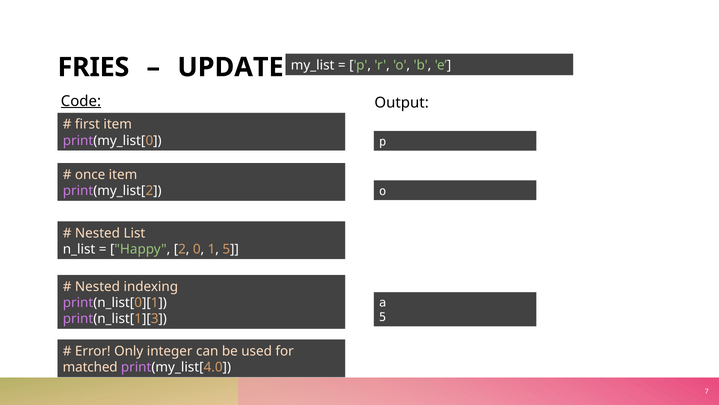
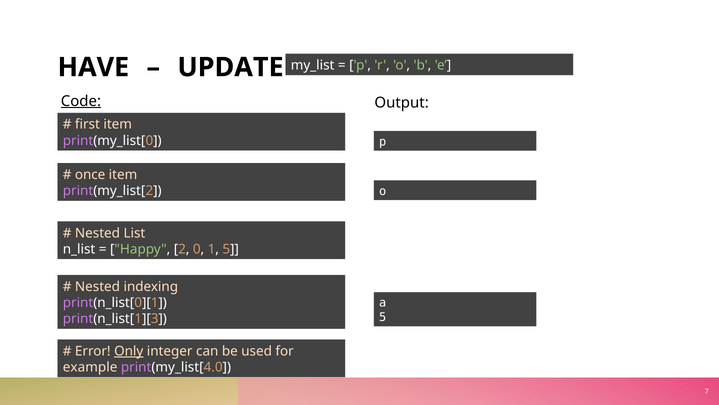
FRIES: FRIES -> HAVE
Only underline: none -> present
matched: matched -> example
